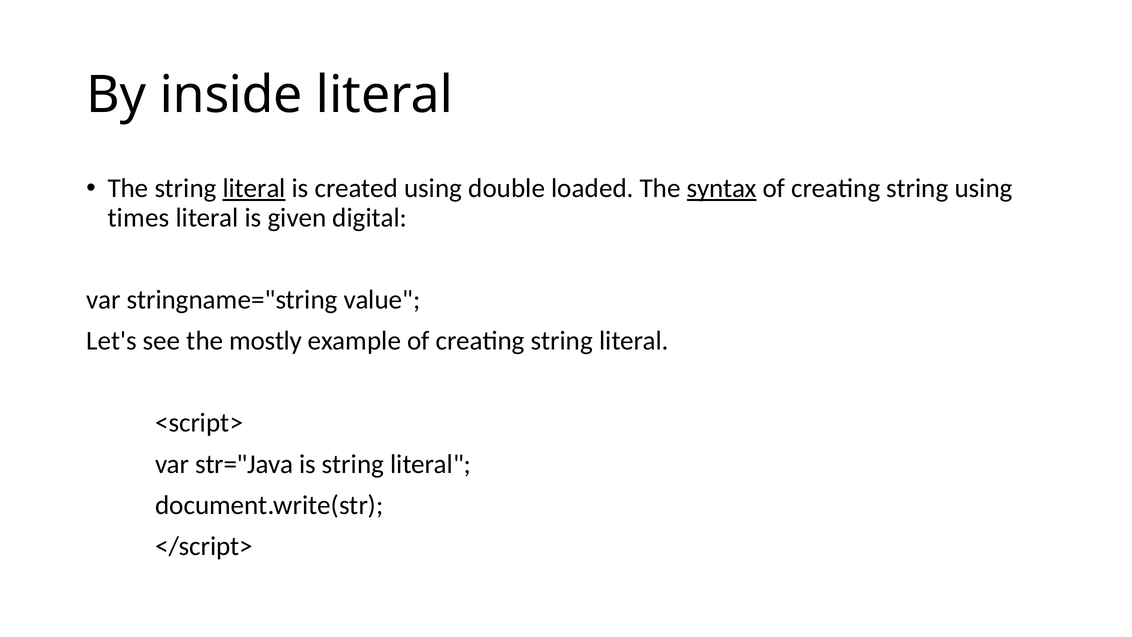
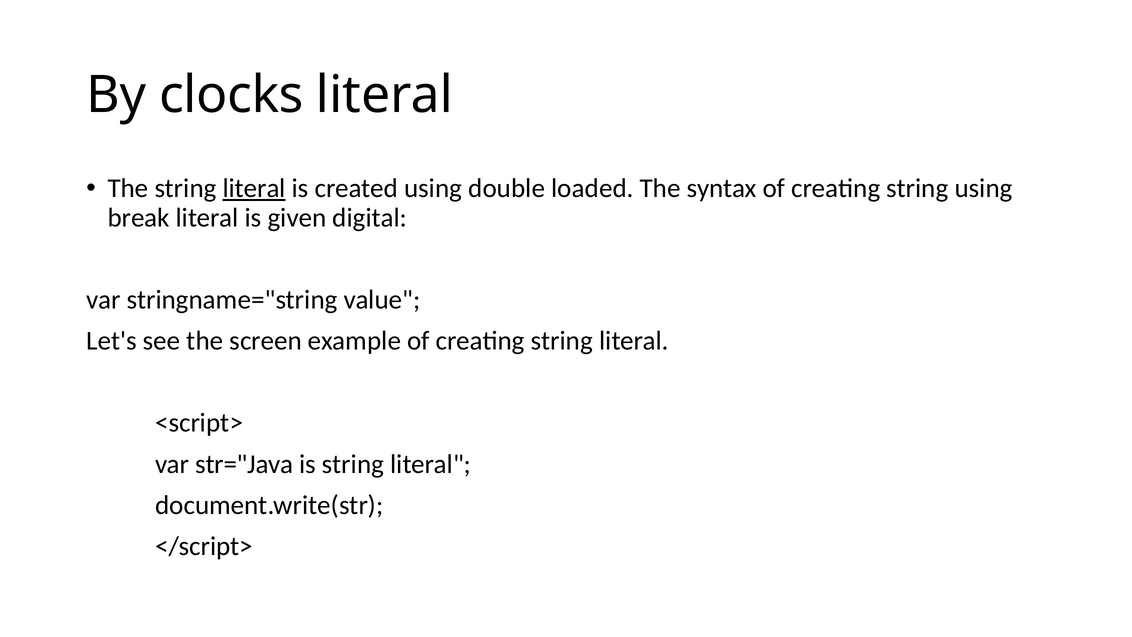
inside: inside -> clocks
syntax underline: present -> none
times: times -> break
mostly: mostly -> screen
